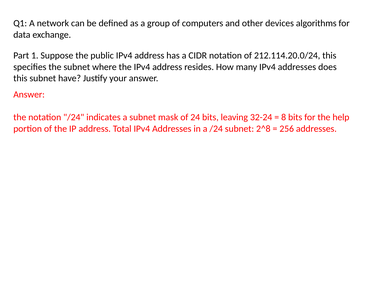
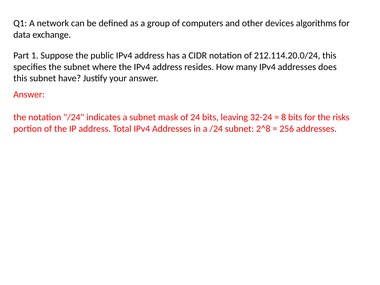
help: help -> risks
